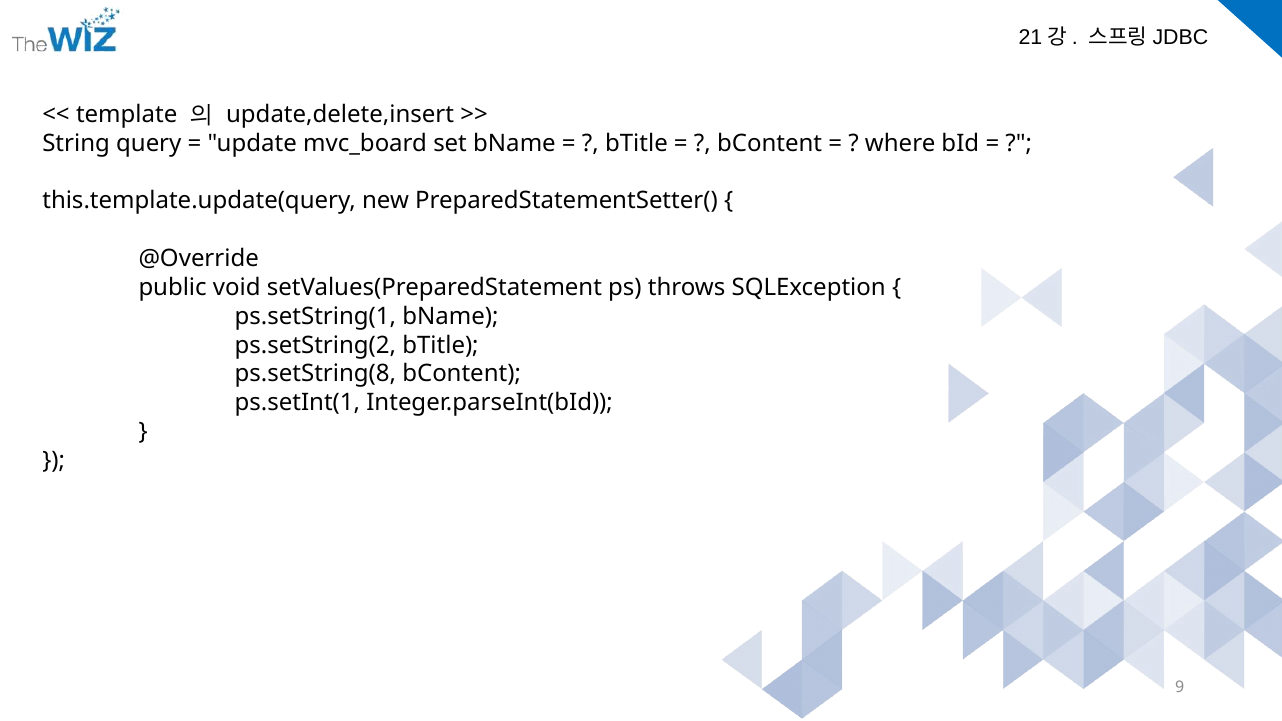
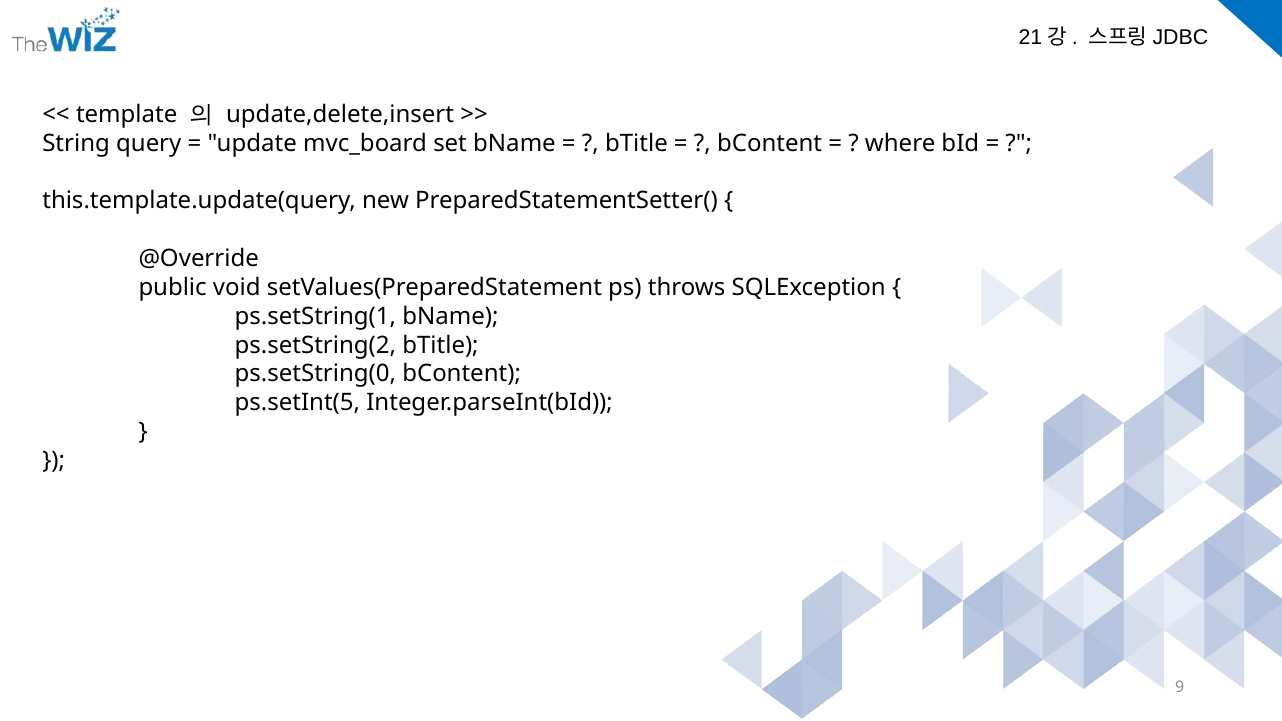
ps.setString(8: ps.setString(8 -> ps.setString(0
ps.setInt(1: ps.setInt(1 -> ps.setInt(5
